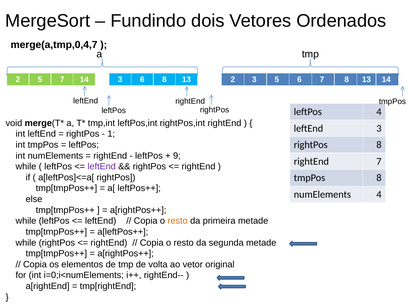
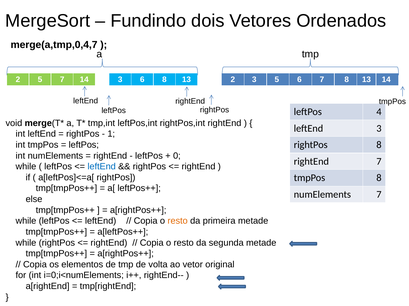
9: 9 -> 0
leftEnd at (102, 167) colour: purple -> blue
numElements 4: 4 -> 7
